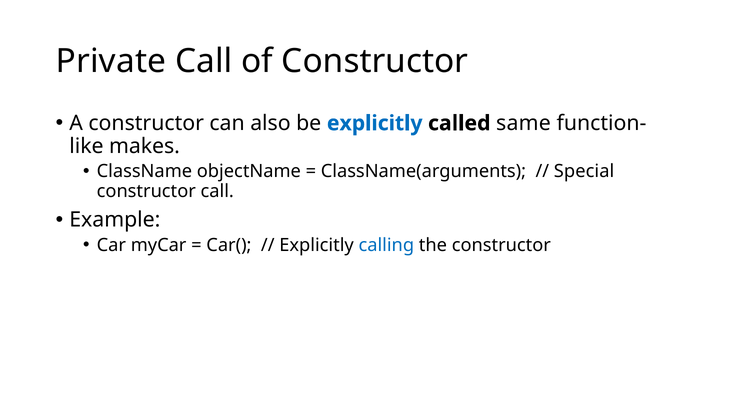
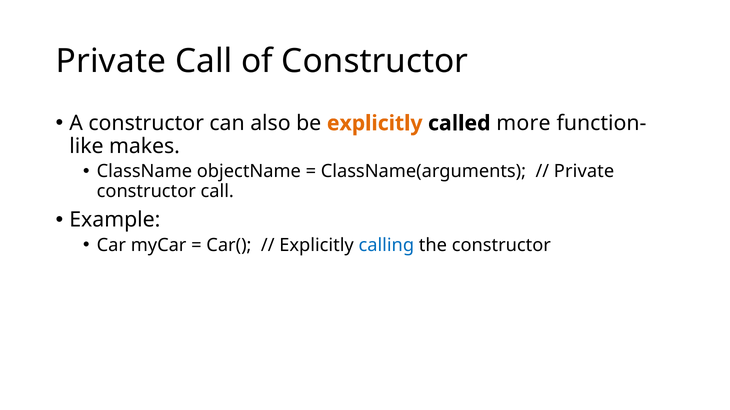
explicitly at (375, 123) colour: blue -> orange
same: same -> more
Special at (584, 172): Special -> Private
